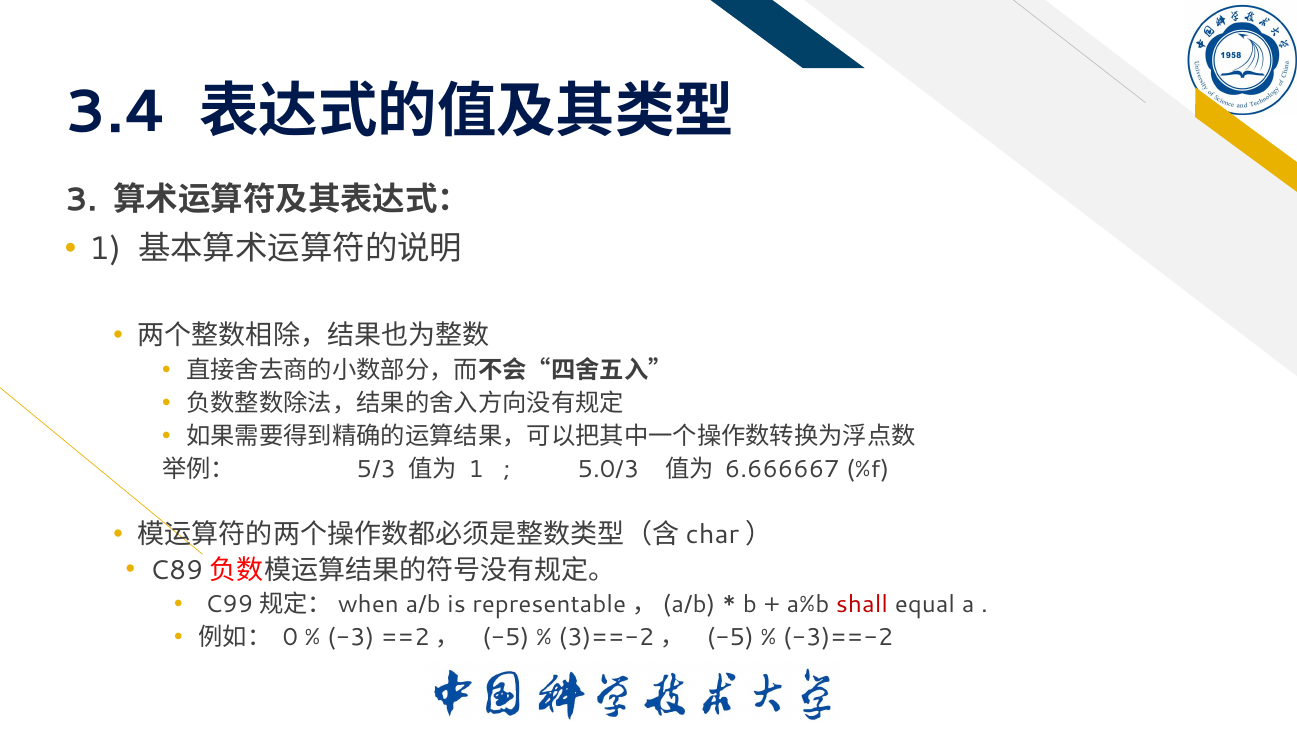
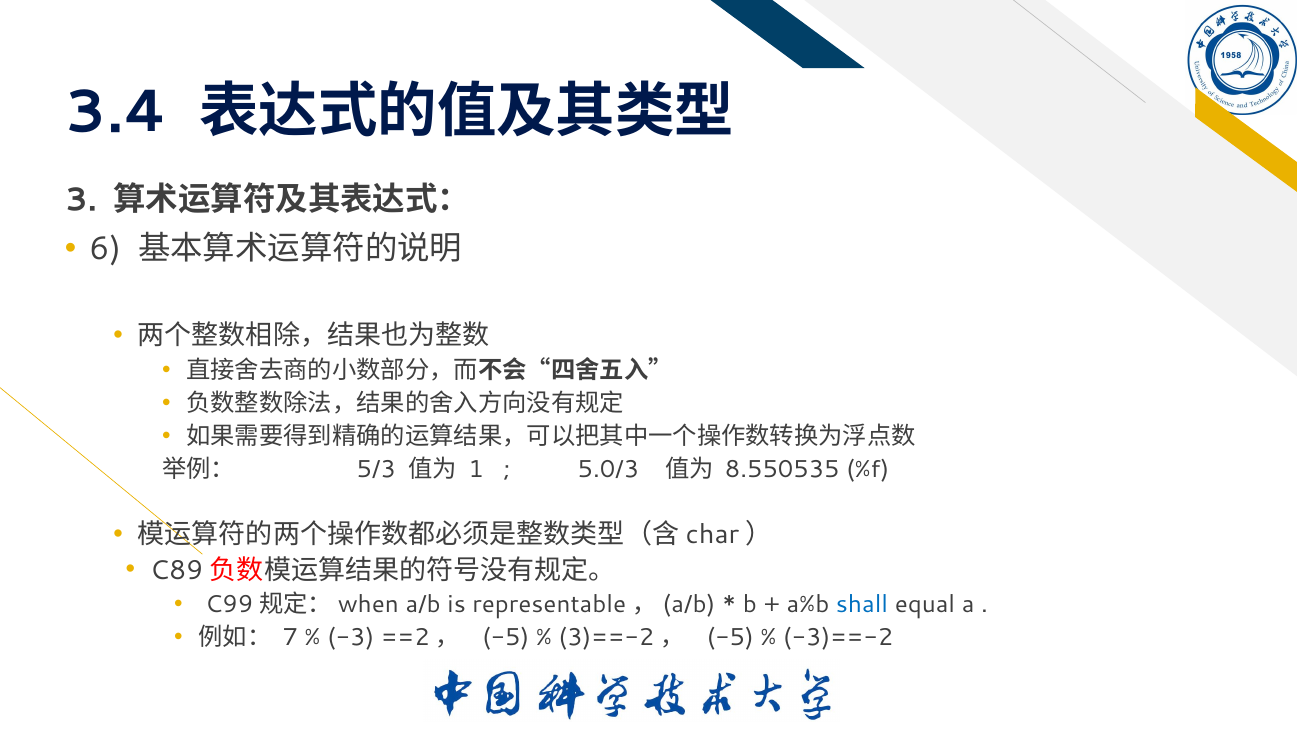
1 at (105, 248): 1 -> 6
6.666667: 6.666667 -> 8.550535
shall colour: red -> blue
0: 0 -> 7
